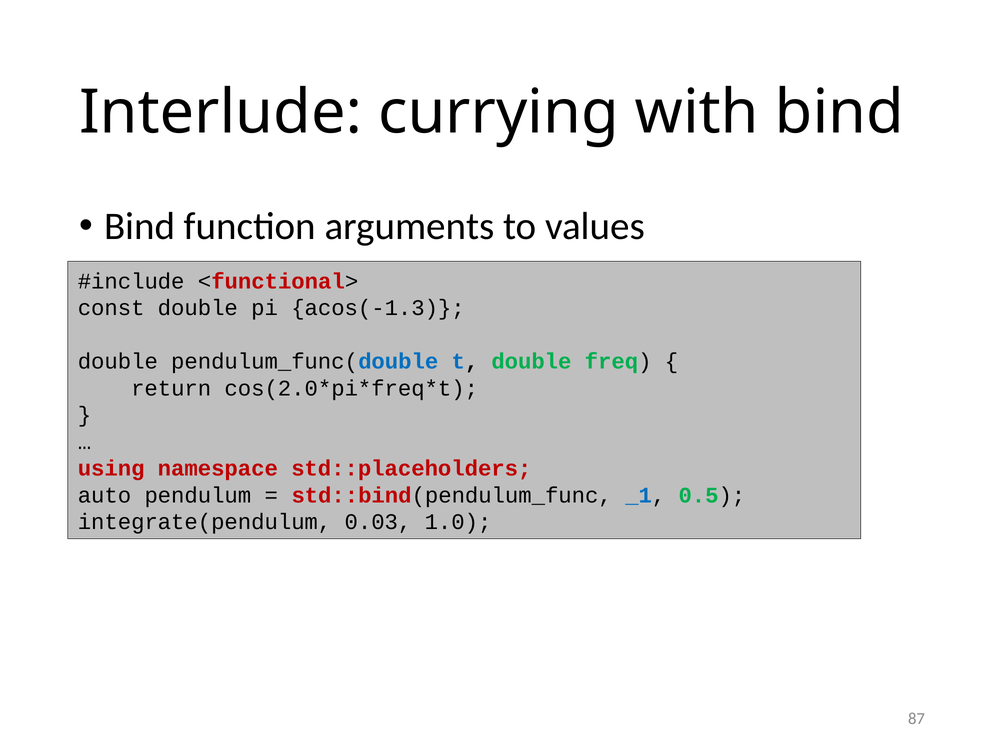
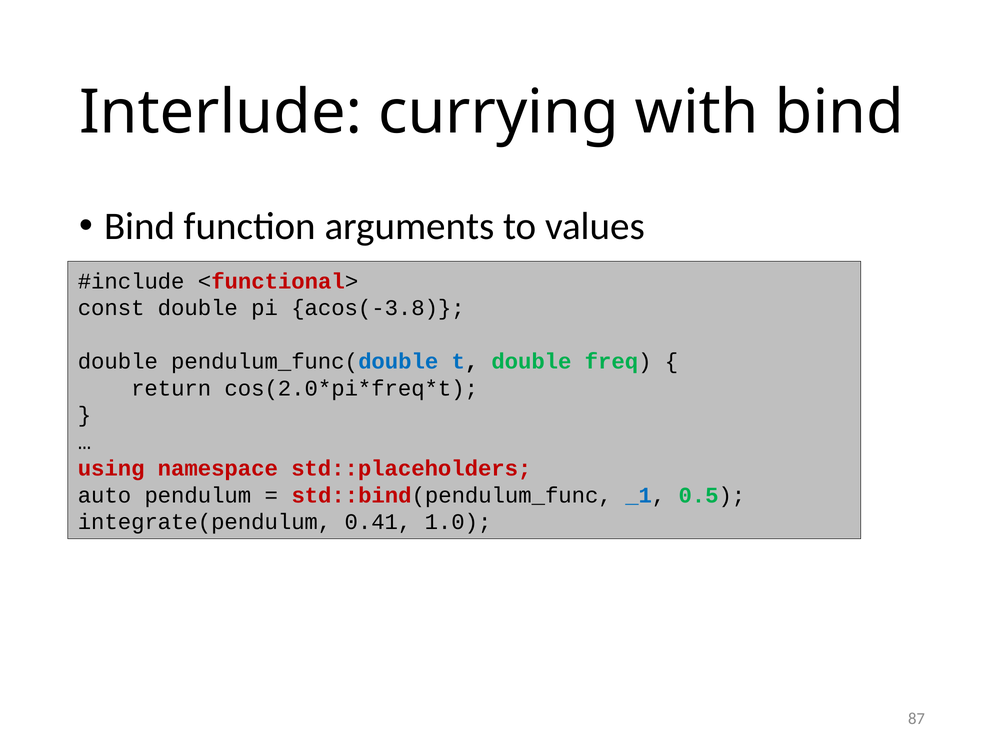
acos(-1.3: acos(-1.3 -> acos(-3.8
0.03: 0.03 -> 0.41
